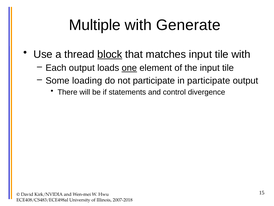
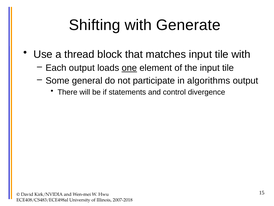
Multiple: Multiple -> Shifting
block underline: present -> none
loading: loading -> general
in participate: participate -> algorithms
